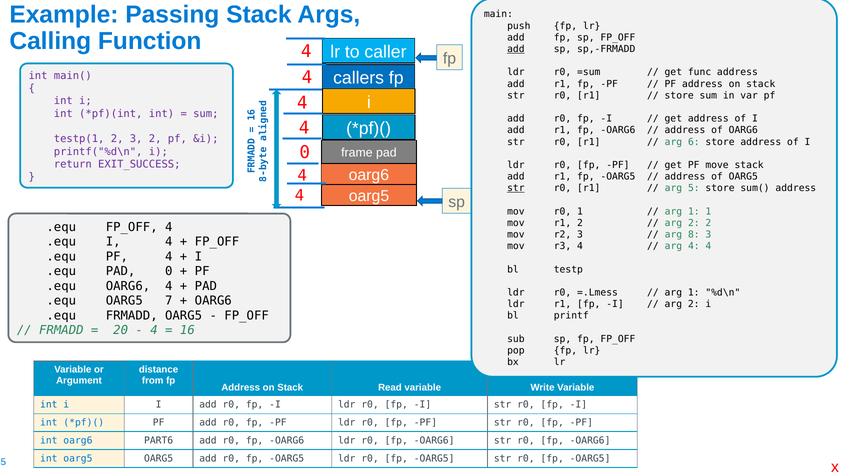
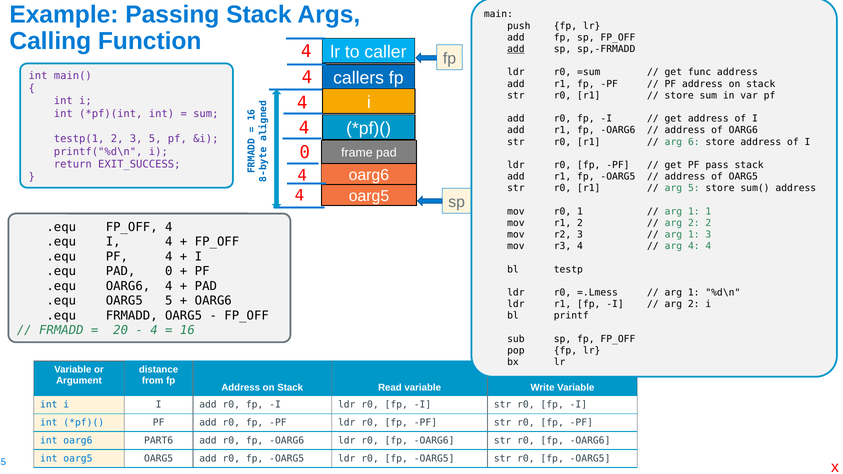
3 2: 2 -> 5
move: move -> pass
str at (516, 188) underline: present -> none
8 at (694, 235): 8 -> 1
OARG5 7: 7 -> 5
